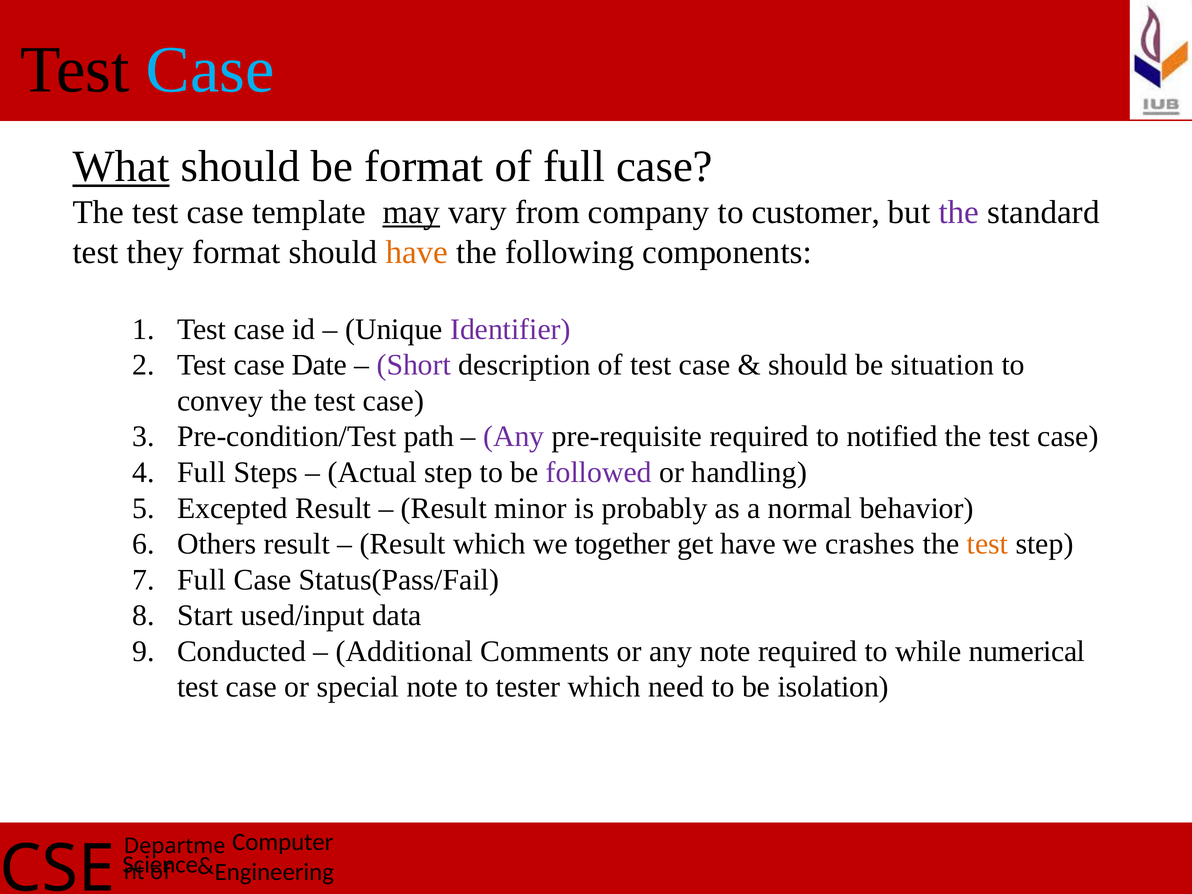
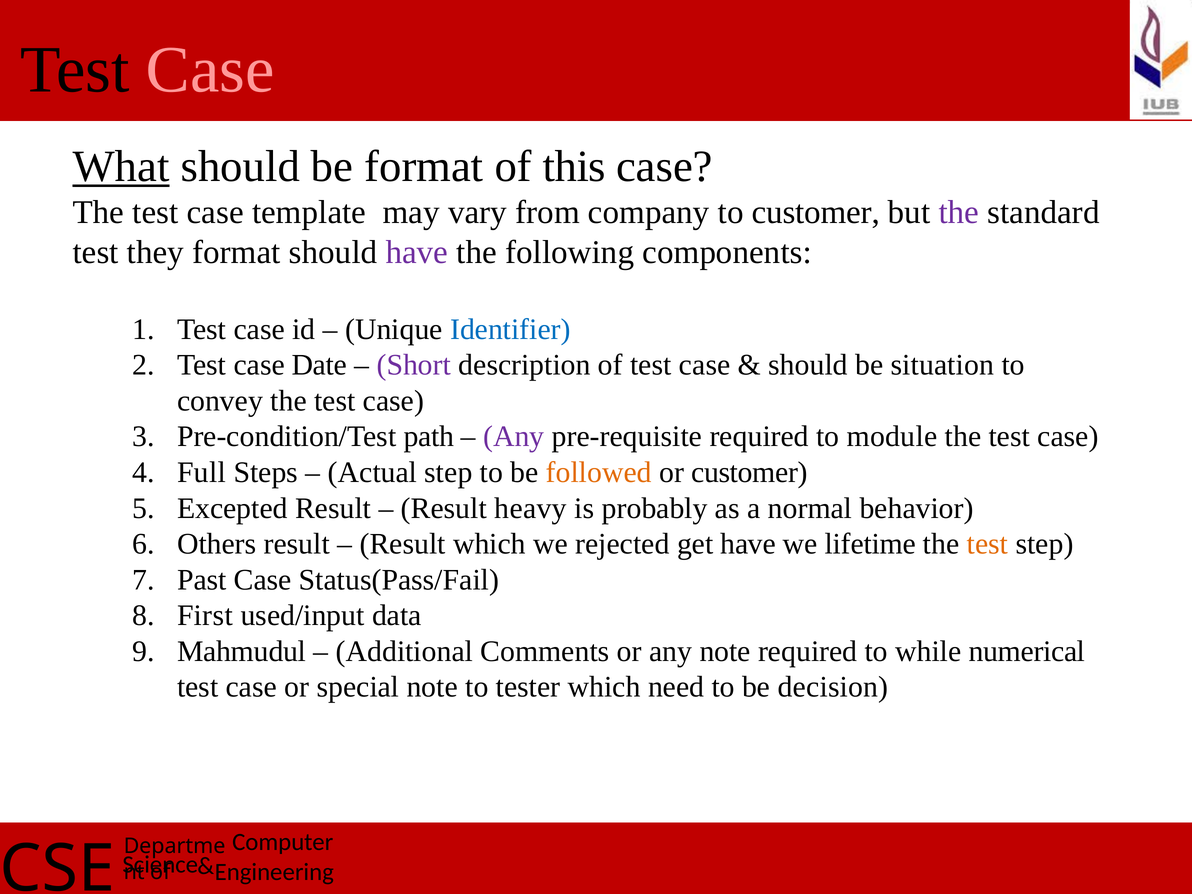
Case at (210, 70) colour: light blue -> pink
of full: full -> this
may underline: present -> none
have at (417, 252) colour: orange -> purple
Identifier colour: purple -> blue
notified: notified -> module
followed colour: purple -> orange
or handling: handling -> customer
minor: minor -> heavy
together: together -> rejected
crashes: crashes -> lifetime
Full at (201, 580): Full -> Past
Start: Start -> First
Conducted: Conducted -> Mahmudul
isolation: isolation -> decision
